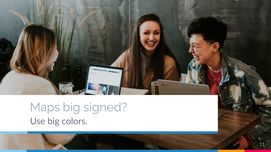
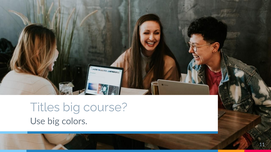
Maps: Maps -> Titles
signed: signed -> course
